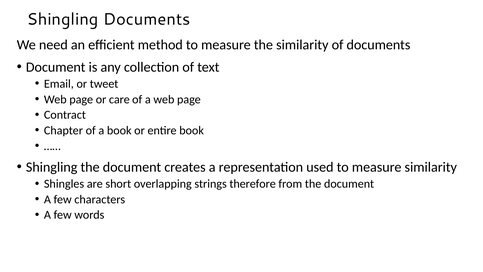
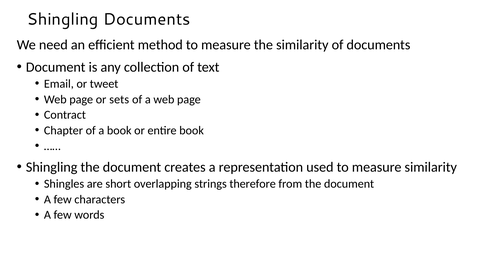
care: care -> sets
